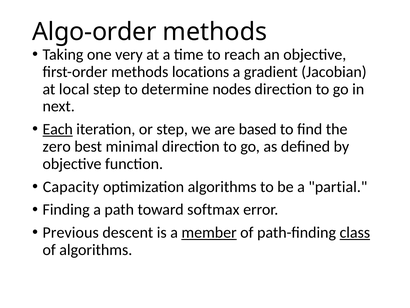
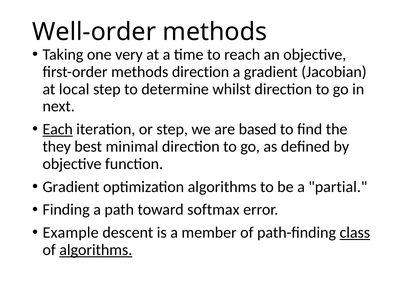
Algo-order: Algo-order -> Well-order
methods locations: locations -> direction
nodes: nodes -> whilst
zero: zero -> they
Capacity at (71, 186): Capacity -> Gradient
Previous: Previous -> Example
member underline: present -> none
algorithms at (96, 250) underline: none -> present
